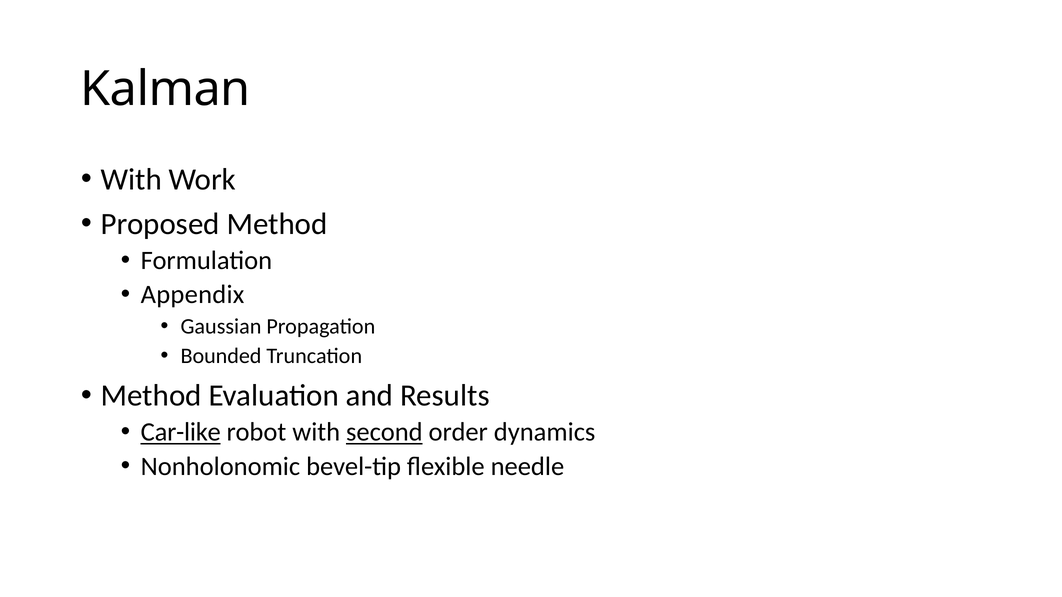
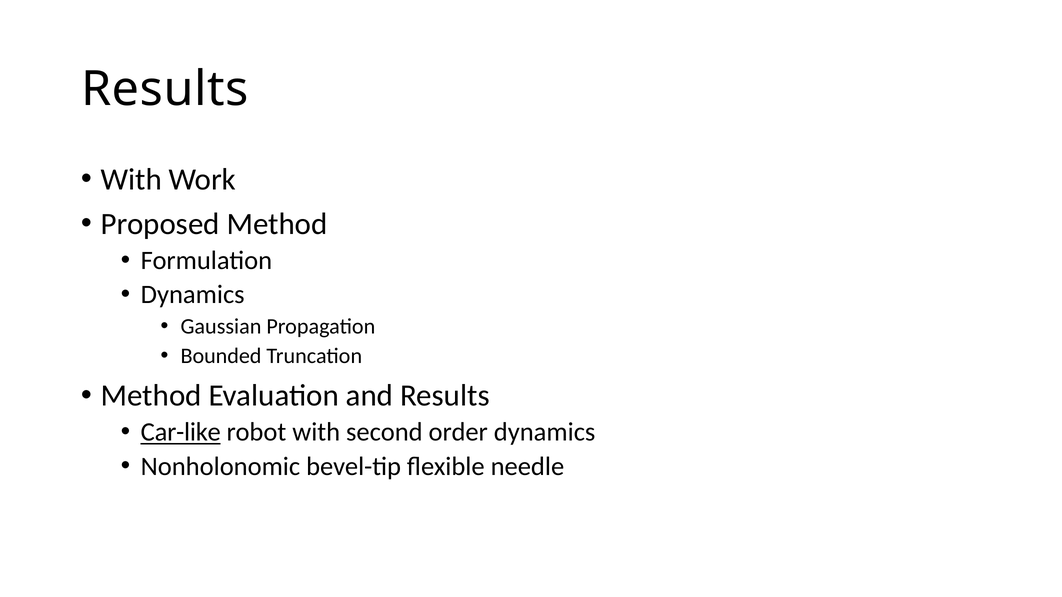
Kalman at (165, 89): Kalman -> Results
Appendix at (193, 295): Appendix -> Dynamics
second underline: present -> none
